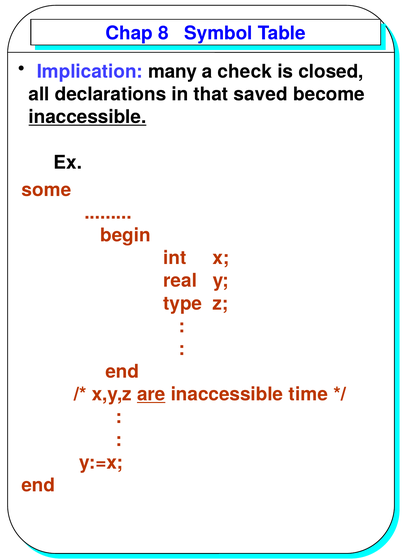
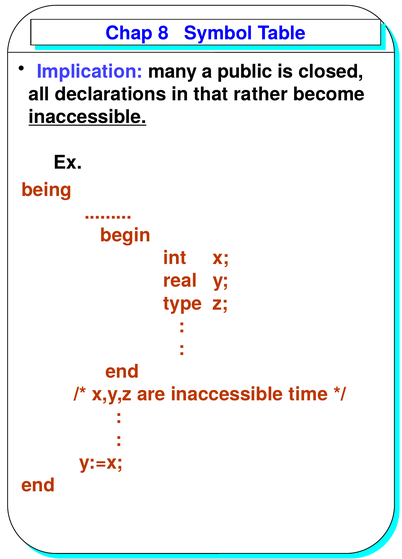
check: check -> public
saved: saved -> rather
some: some -> being
are underline: present -> none
